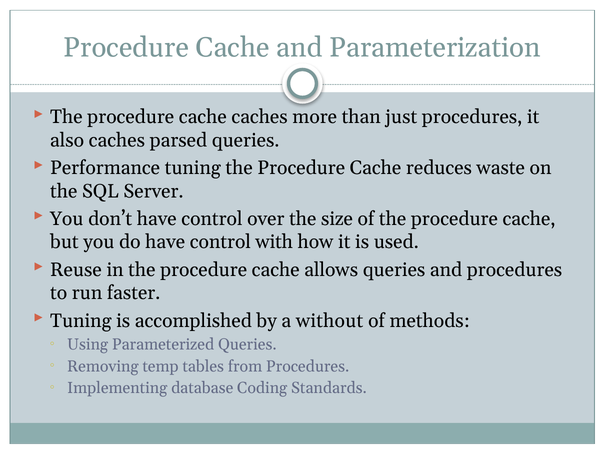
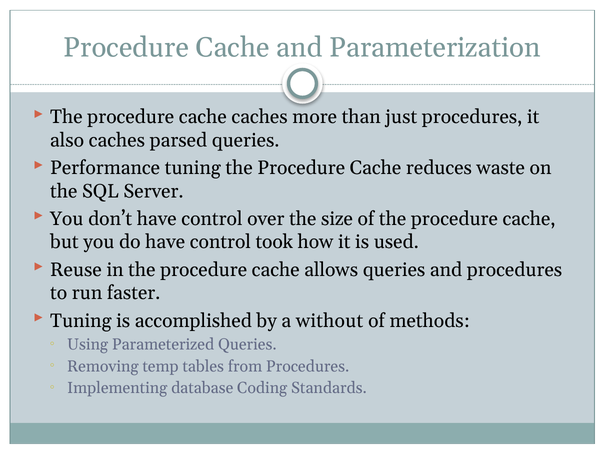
with: with -> took
